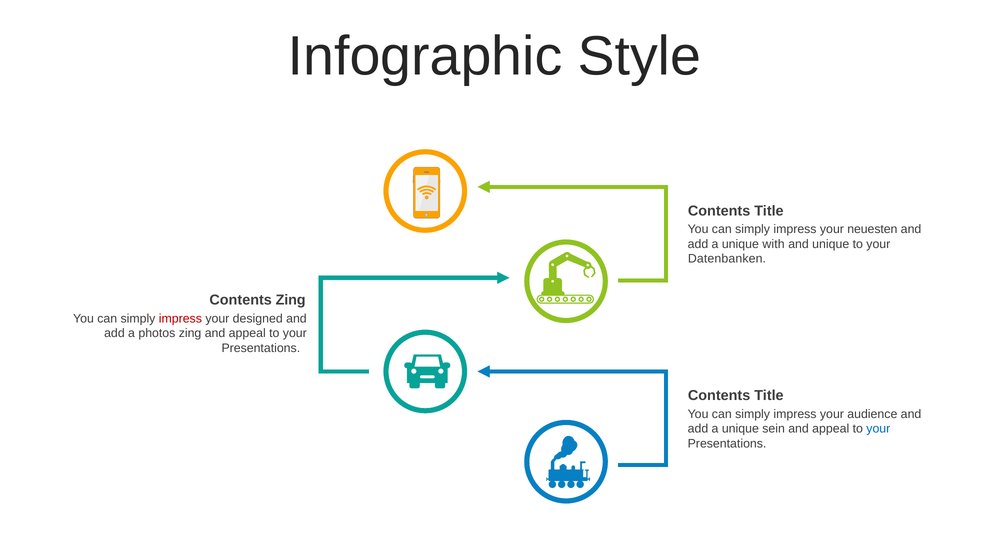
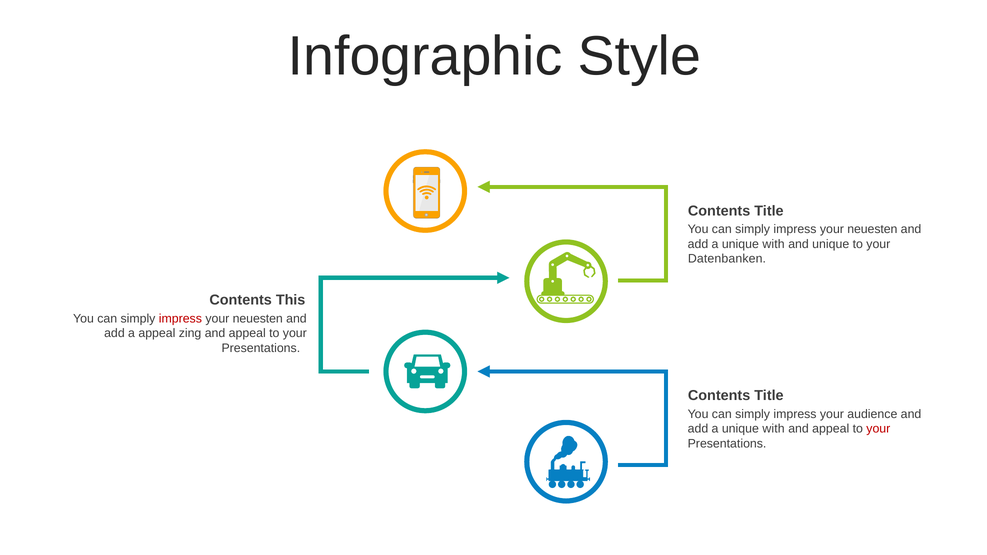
Contents Zing: Zing -> This
designed at (258, 319): designed -> neuesten
a photos: photos -> appeal
sein at (774, 429): sein -> with
your at (878, 429) colour: blue -> red
